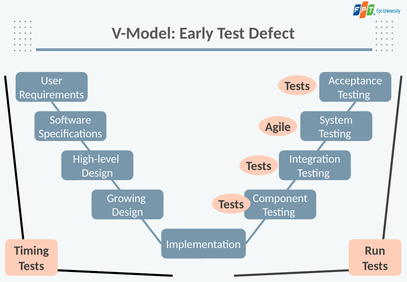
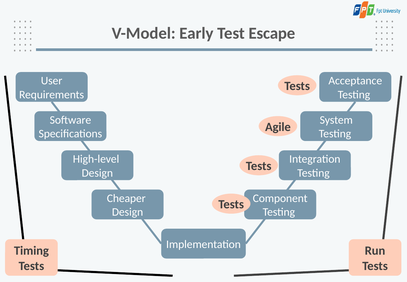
Defect: Defect -> Escape
Growing: Growing -> Cheaper
